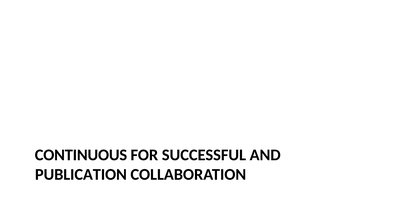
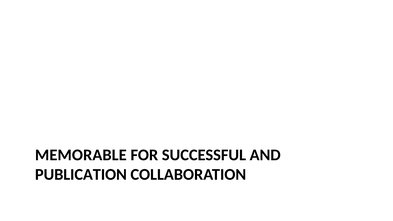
CONTINUOUS: CONTINUOUS -> MEMORABLE
